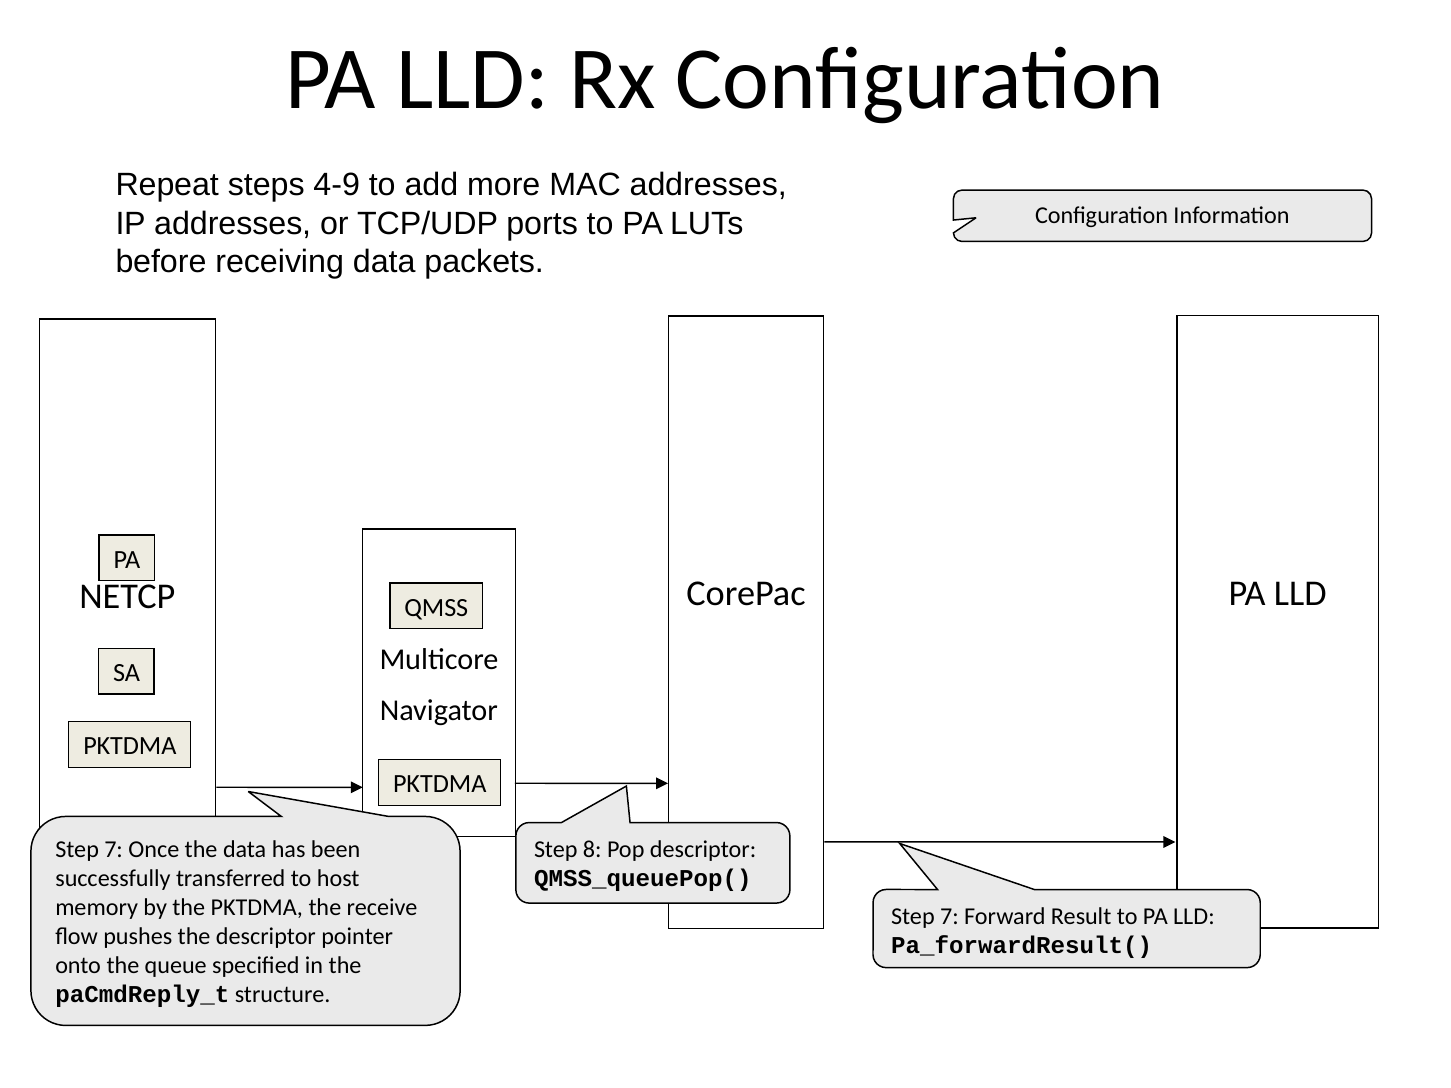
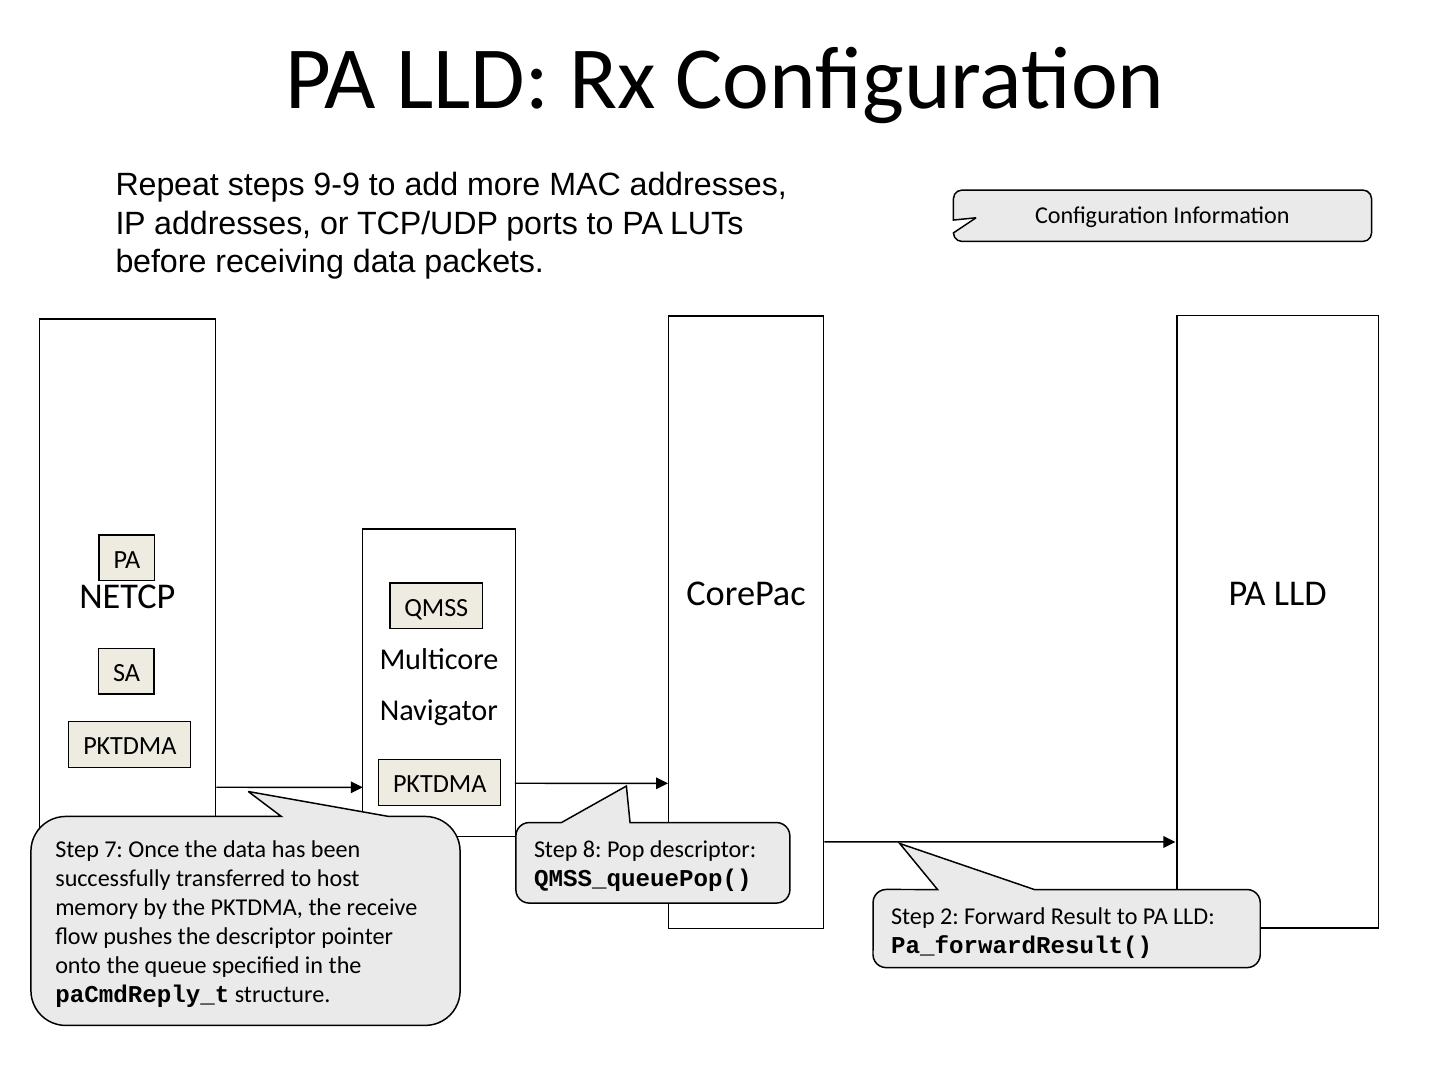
4-9: 4-9 -> 9-9
7 at (949, 917): 7 -> 2
